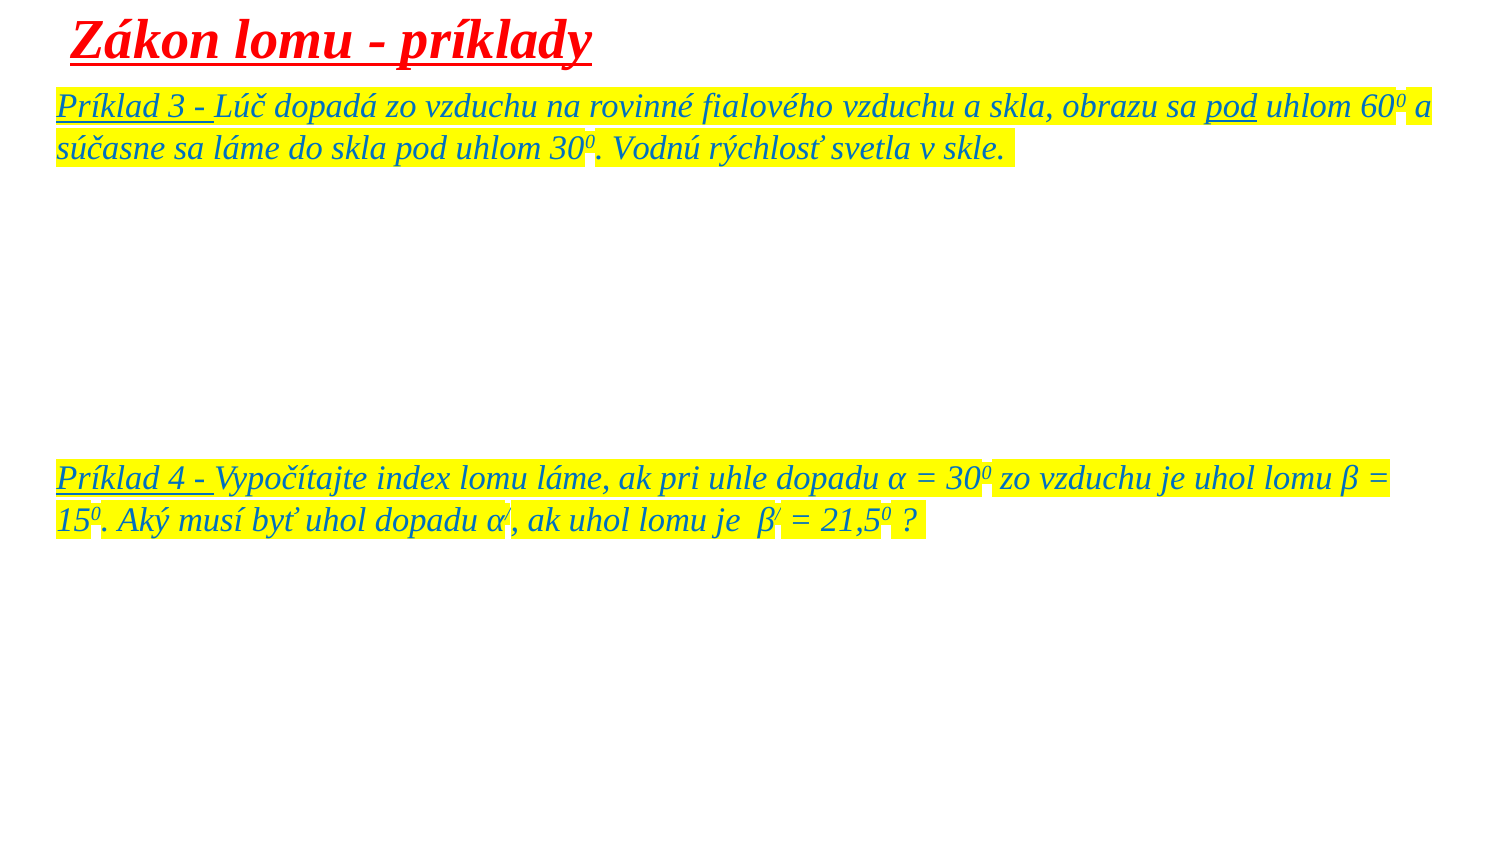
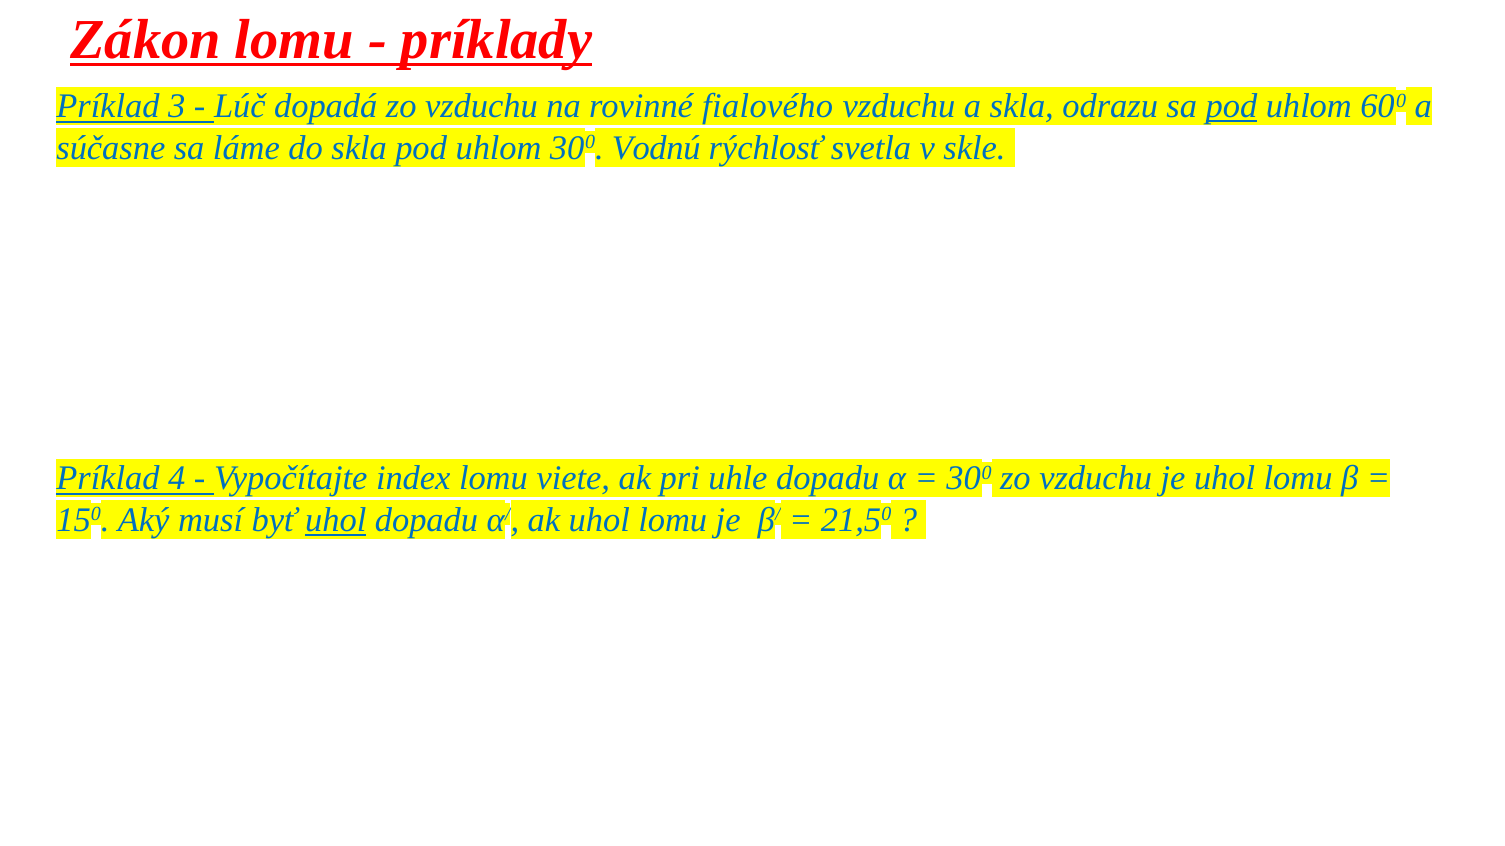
obrazu: obrazu -> odrazu
lomu láme: láme -> viete
uhol at (336, 520) underline: none -> present
